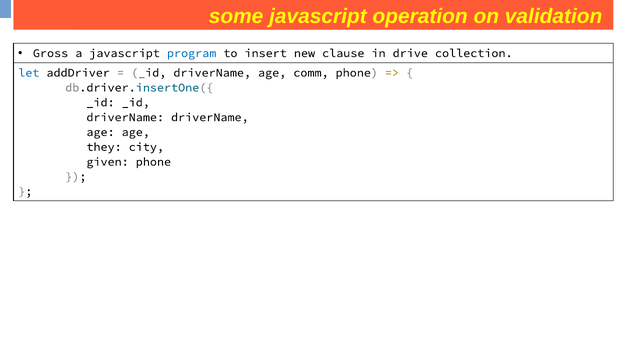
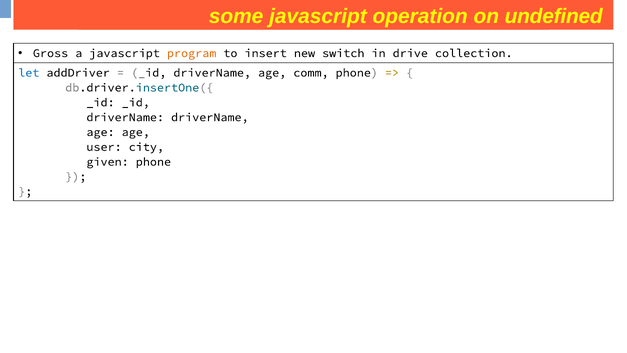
validation: validation -> undefined
program colour: blue -> orange
clause: clause -> switch
they: they -> user
